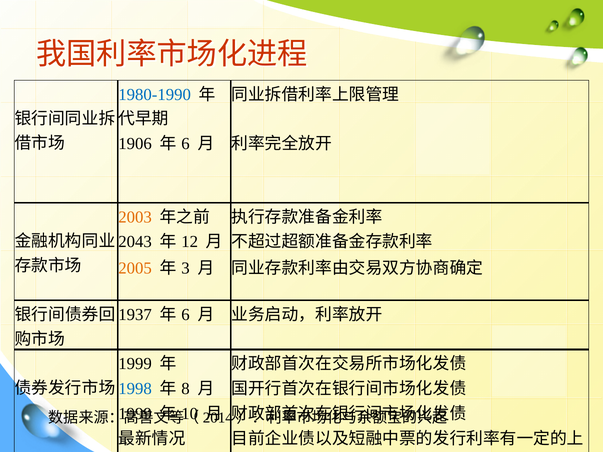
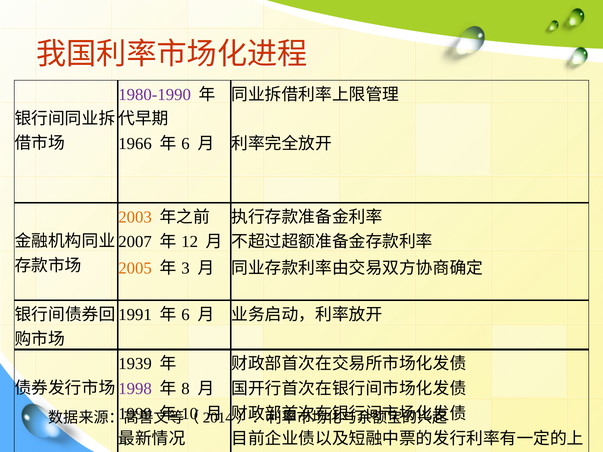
1980-1990 colour: blue -> purple
1906: 1906 -> 1966
2043: 2043 -> 2007
1937: 1937 -> 1991
1999 at (135, 364): 1999 -> 1939
1998 colour: blue -> purple
